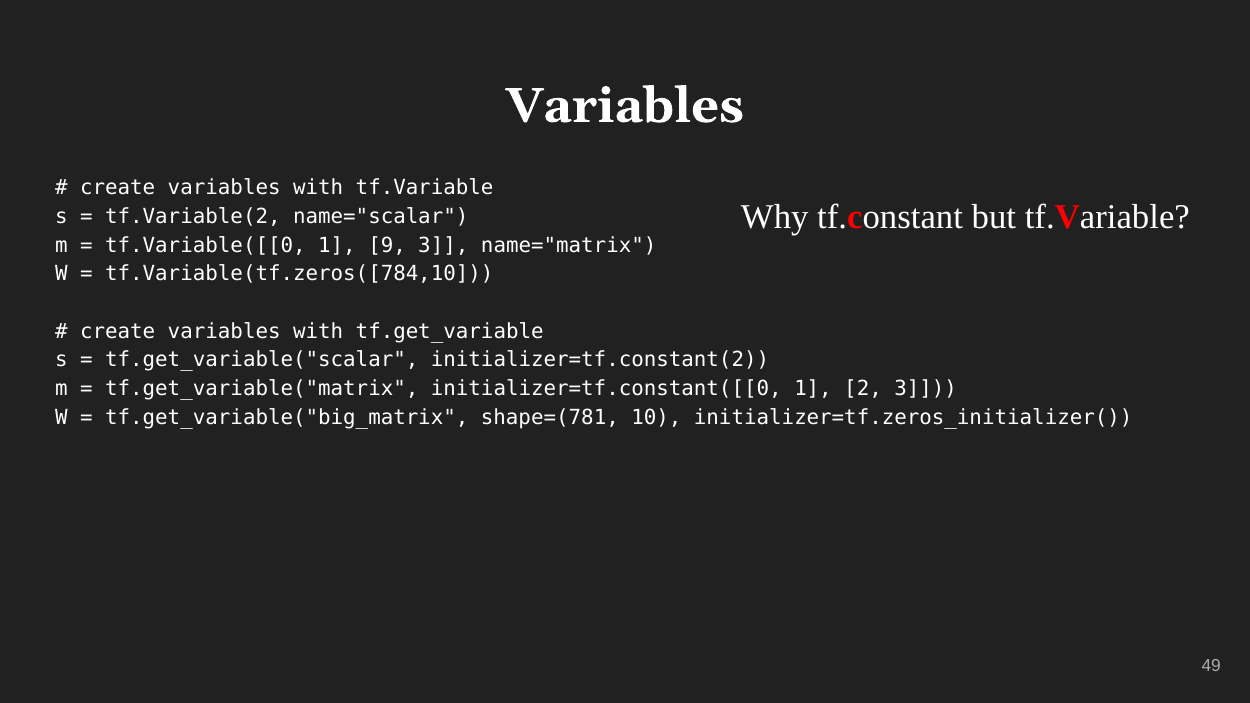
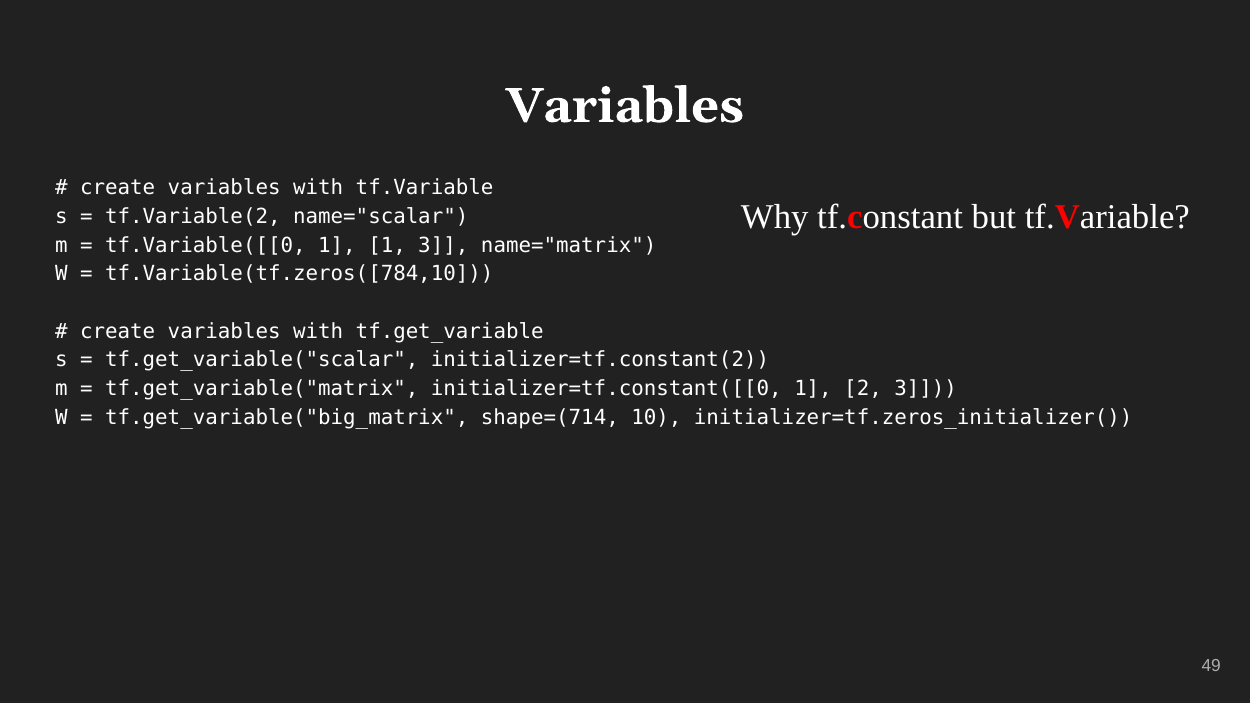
1 9: 9 -> 1
shape=(781: shape=(781 -> shape=(714
